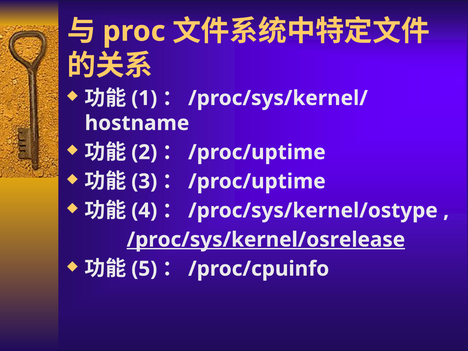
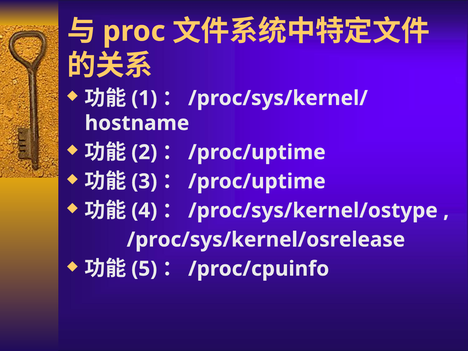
/proc/sys/kernel/osrelease underline: present -> none
